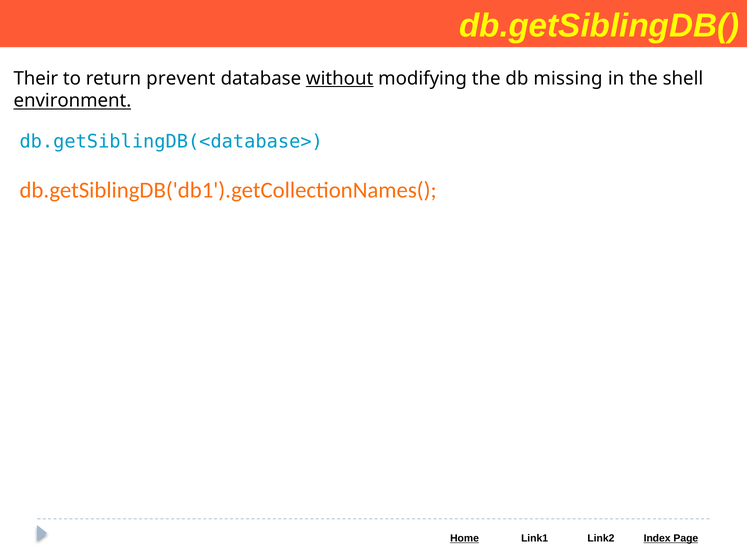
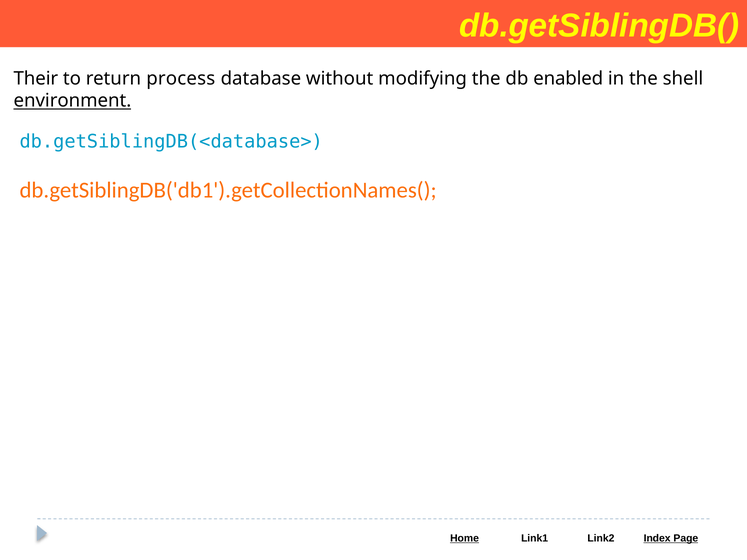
prevent: prevent -> process
without underline: present -> none
missing: missing -> enabled
